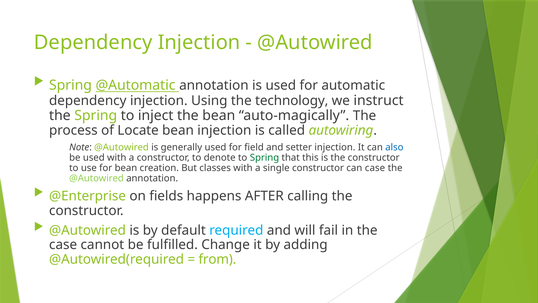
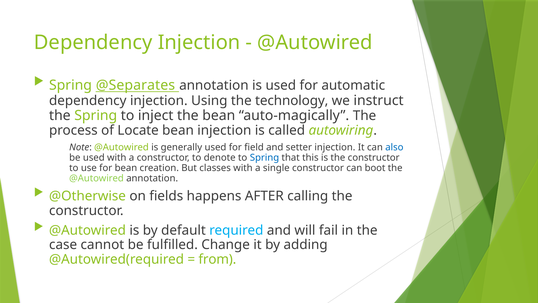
@Automatic: @Automatic -> @Separates
Spring at (264, 157) colour: green -> blue
can case: case -> boot
@Enterprise: @Enterprise -> @Otherwise
